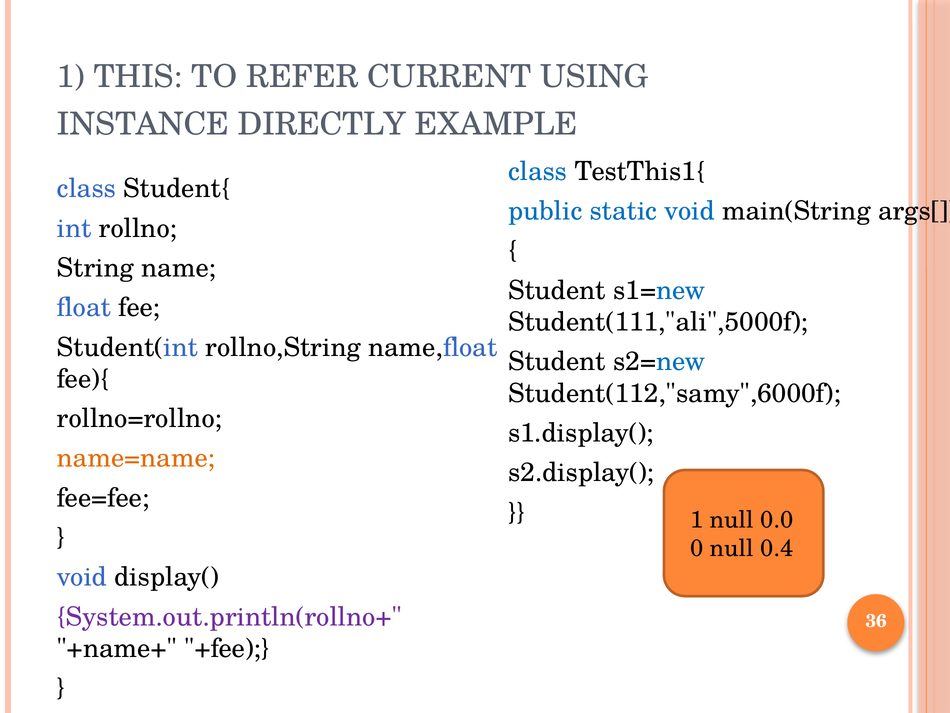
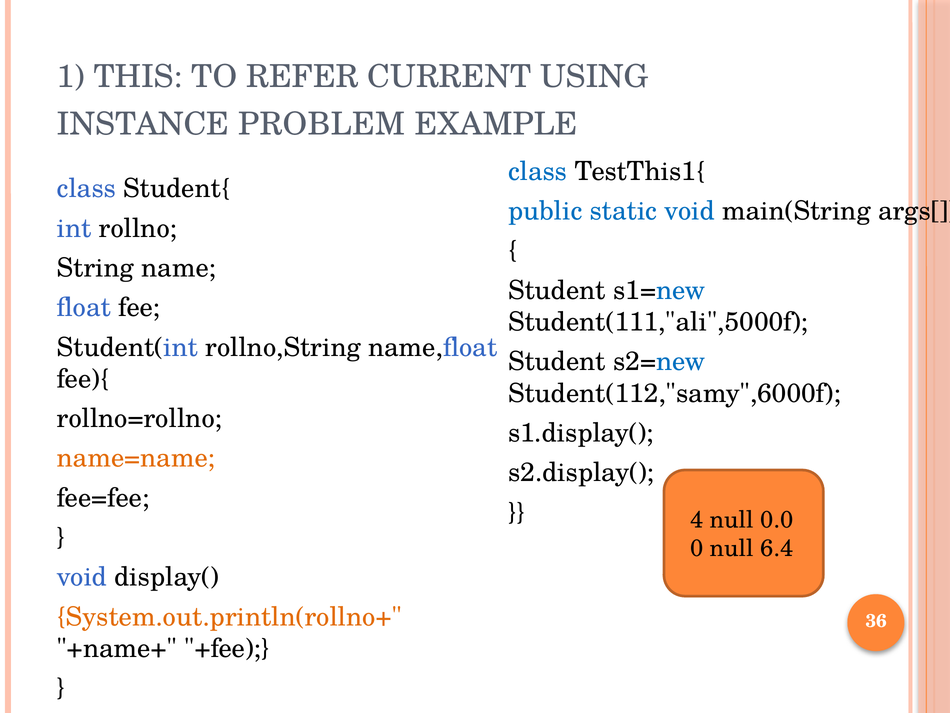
DIRECTLY: DIRECTLY -> PROBLEM
1 at (697, 519): 1 -> 4
0.4: 0.4 -> 6.4
System.out.println(rollno+ colour: purple -> orange
